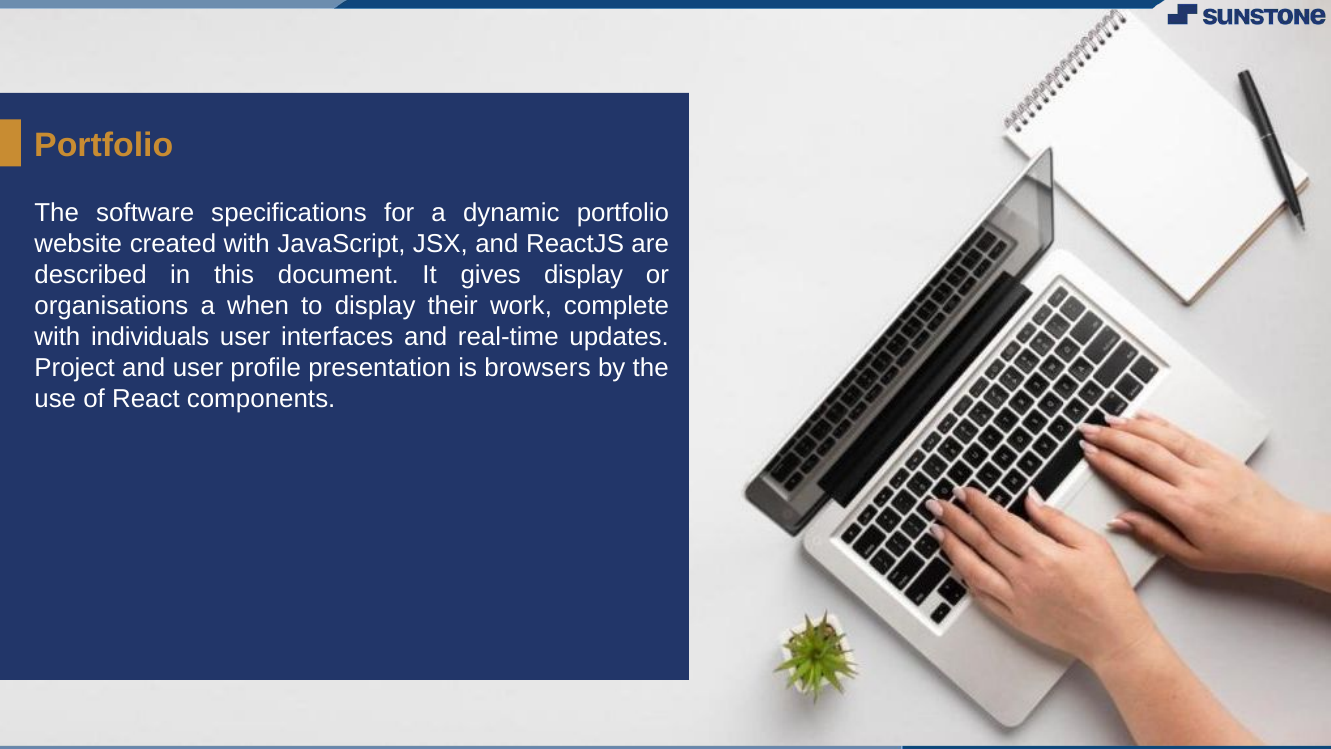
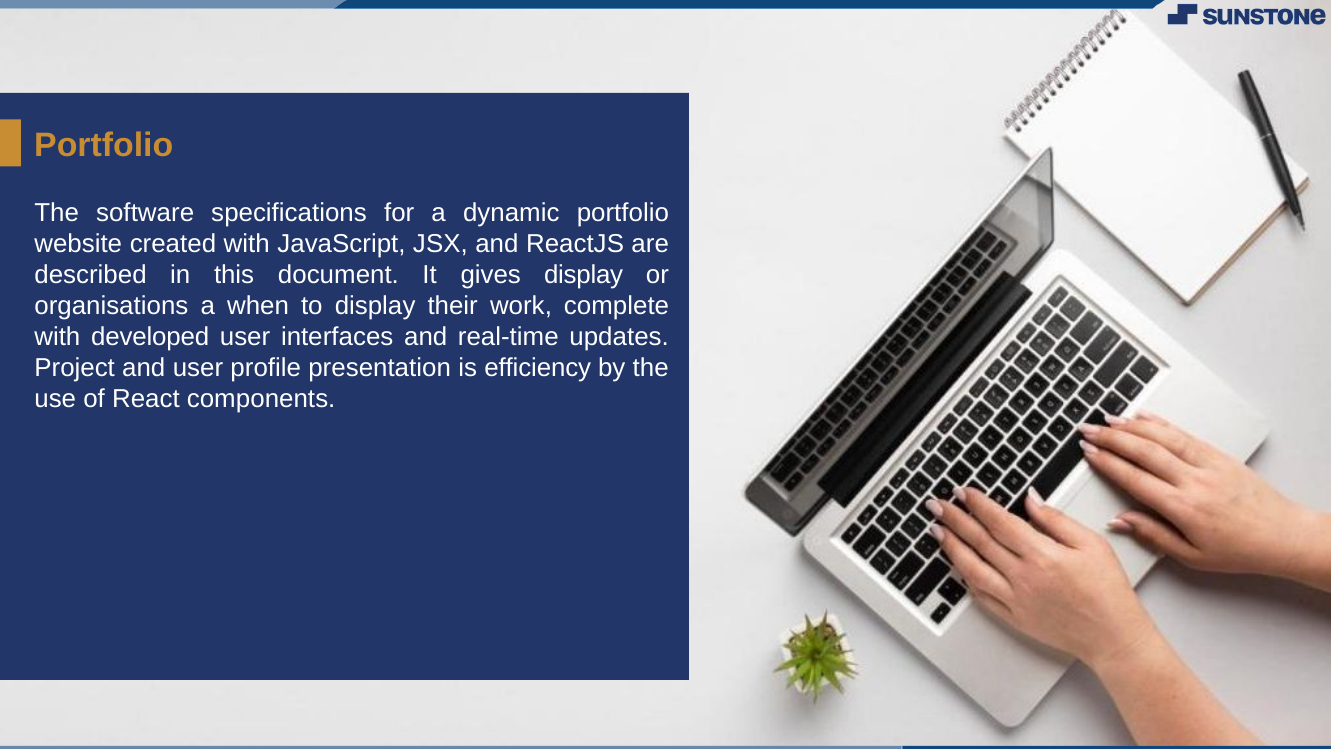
individuals: individuals -> developed
browsers: browsers -> efficiency
